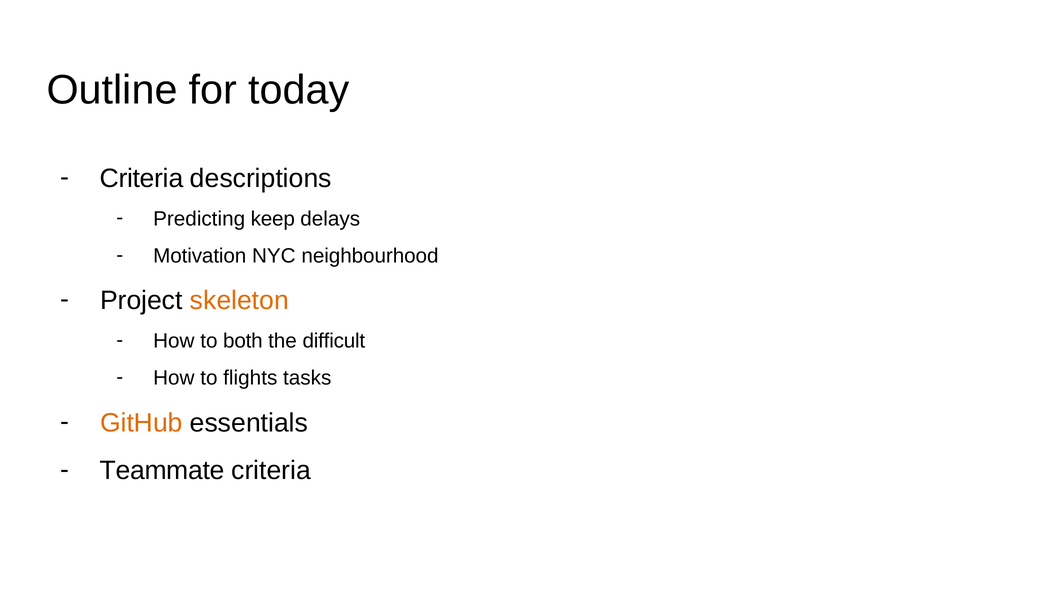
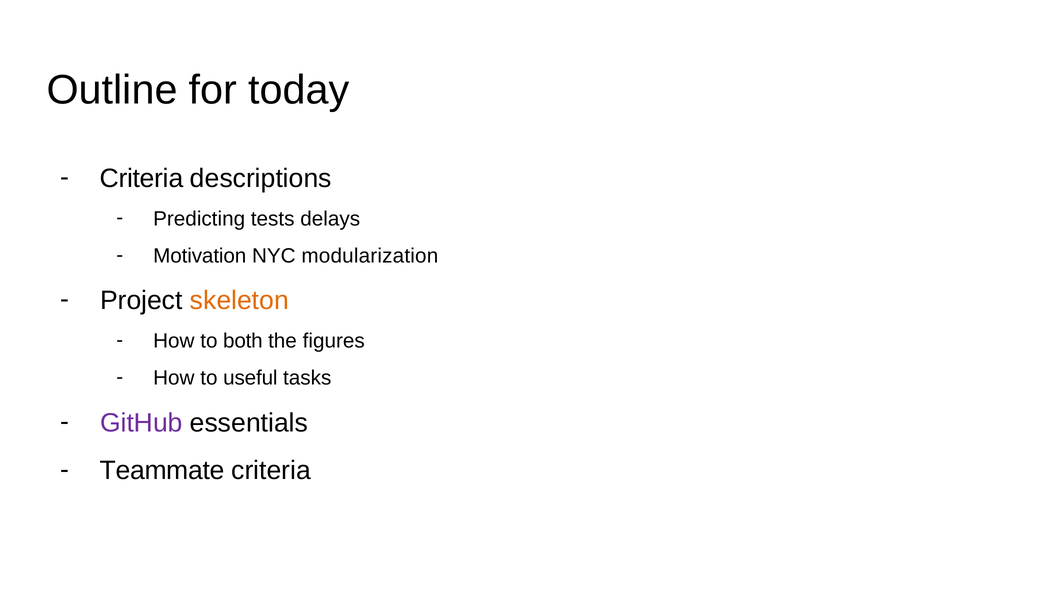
keep: keep -> tests
neighbourhood: neighbourhood -> modularization
difficult: difficult -> figures
flights: flights -> useful
GitHub colour: orange -> purple
